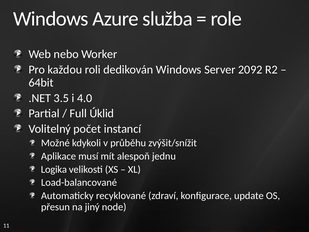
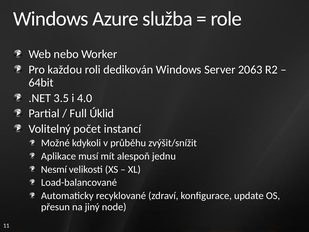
2092: 2092 -> 2063
Logika: Logika -> Nesmí
